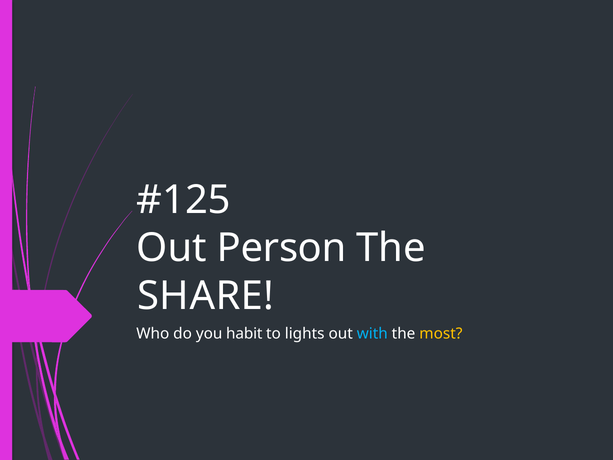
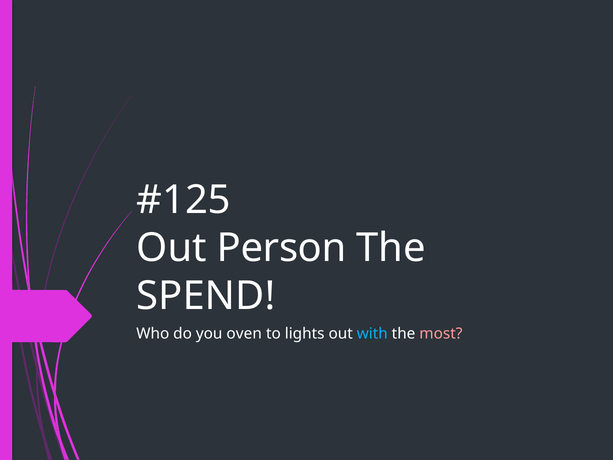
SHARE: SHARE -> SPEND
habit: habit -> oven
most colour: yellow -> pink
